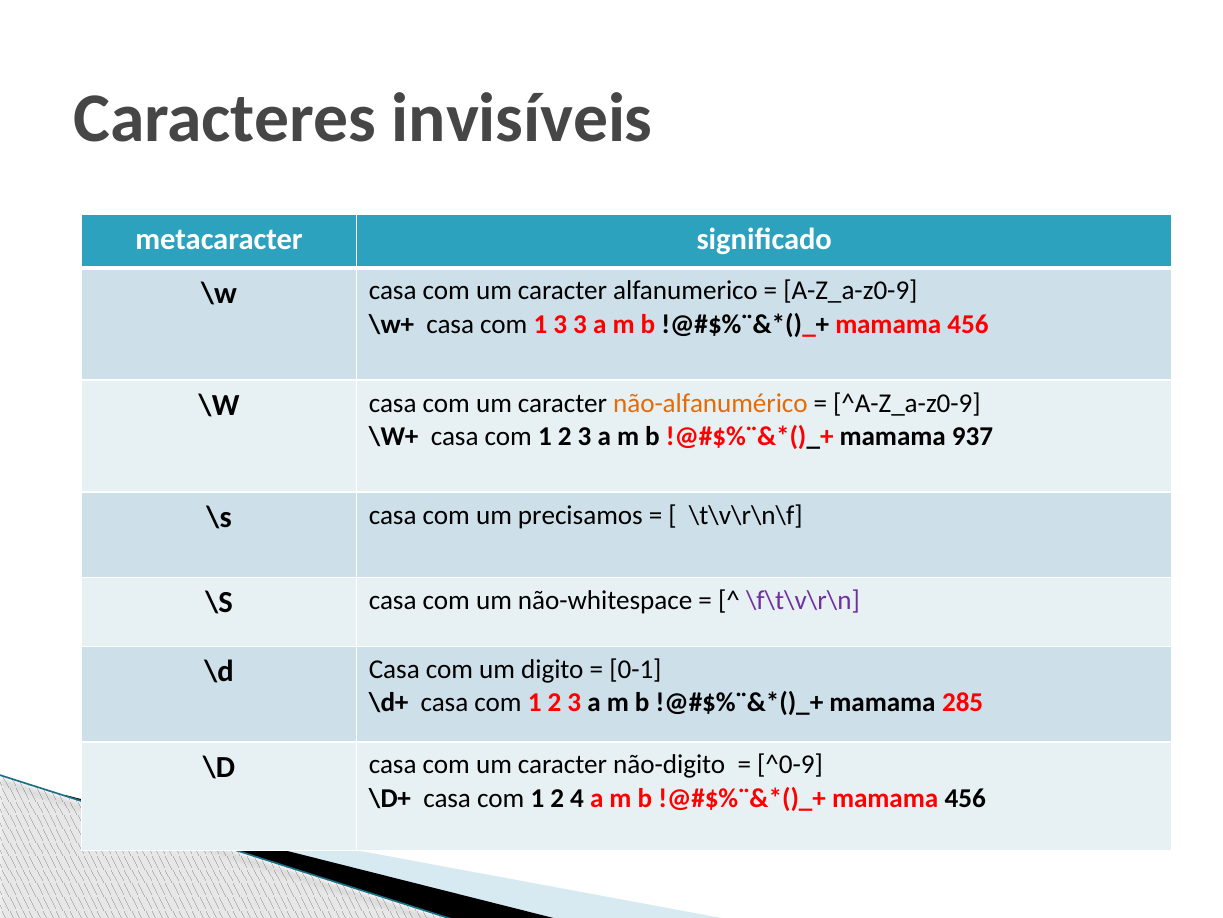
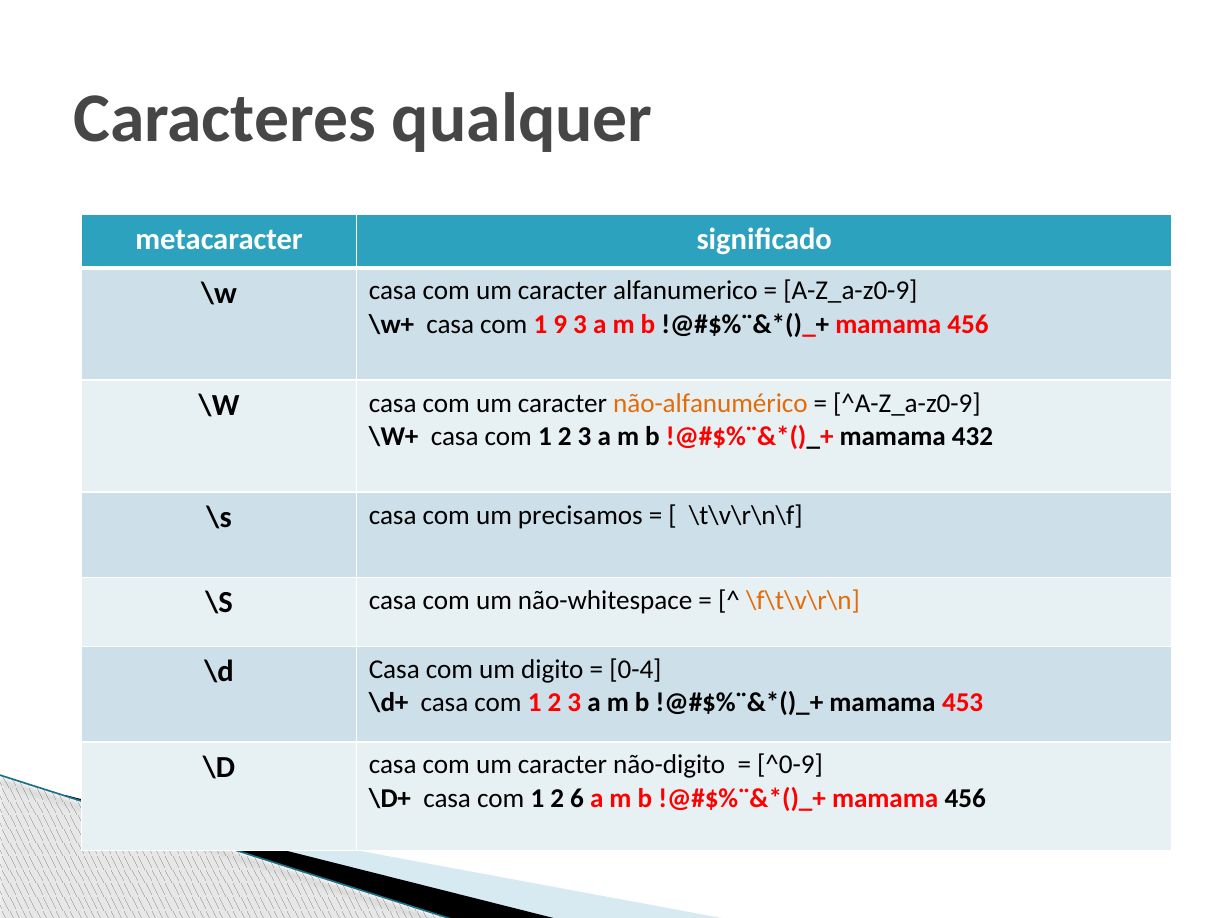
invisíveis: invisíveis -> qualquer
1 3: 3 -> 9
937: 937 -> 432
\f\t\v\r\n colour: purple -> orange
0-1: 0-1 -> 0-4
285: 285 -> 453
4: 4 -> 6
